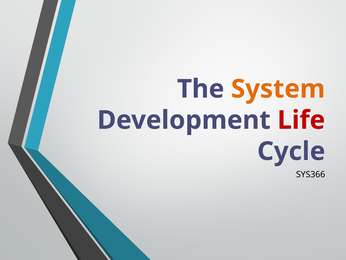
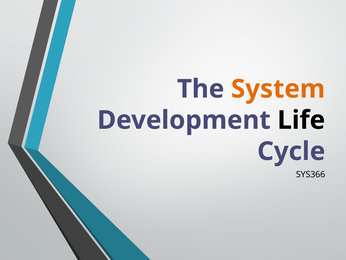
Life colour: red -> black
